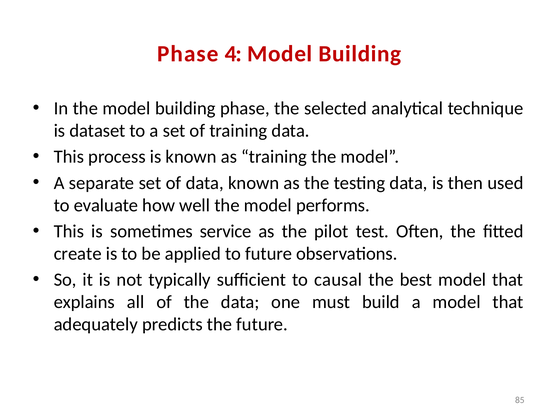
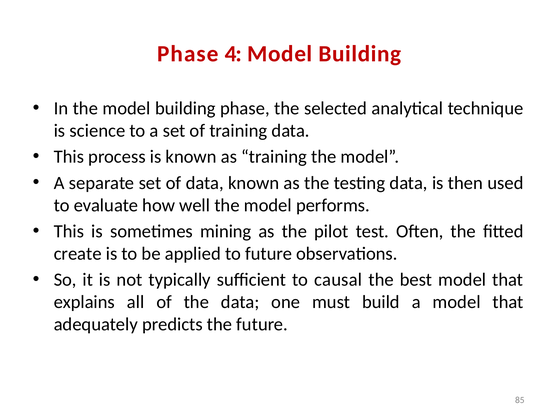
dataset: dataset -> science
service: service -> mining
